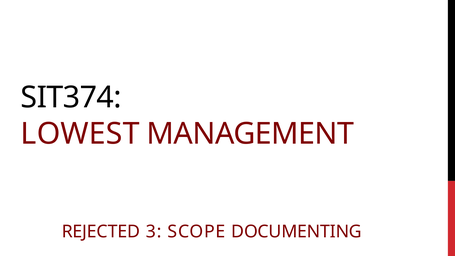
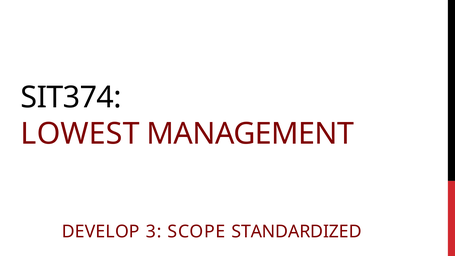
REJECTED: REJECTED -> DEVELOP
DOCUMENTING: DOCUMENTING -> STANDARDIZED
